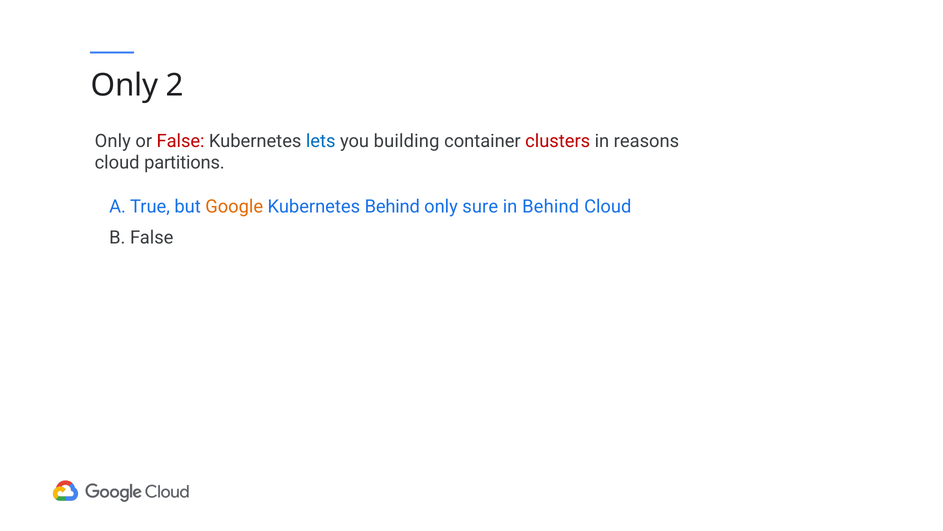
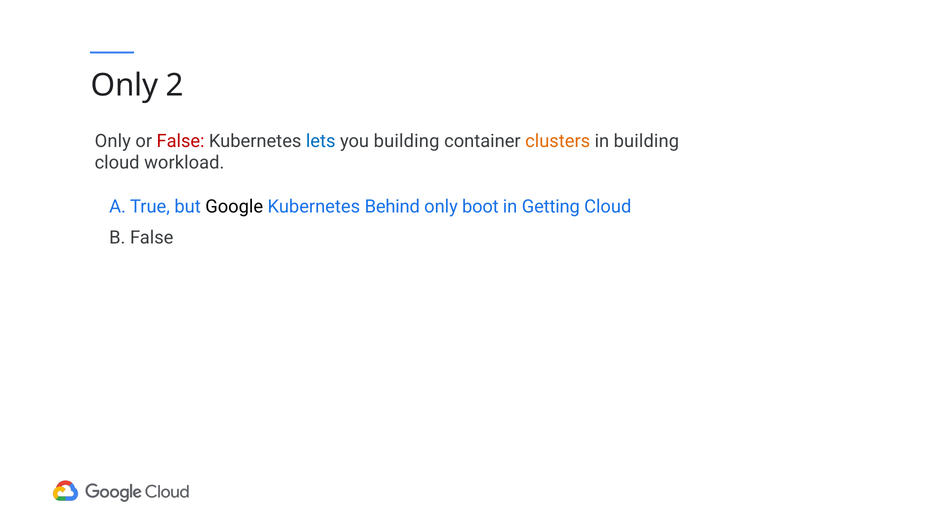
clusters colour: red -> orange
in reasons: reasons -> building
partitions: partitions -> workload
Google colour: orange -> black
sure: sure -> boot
in Behind: Behind -> Getting
